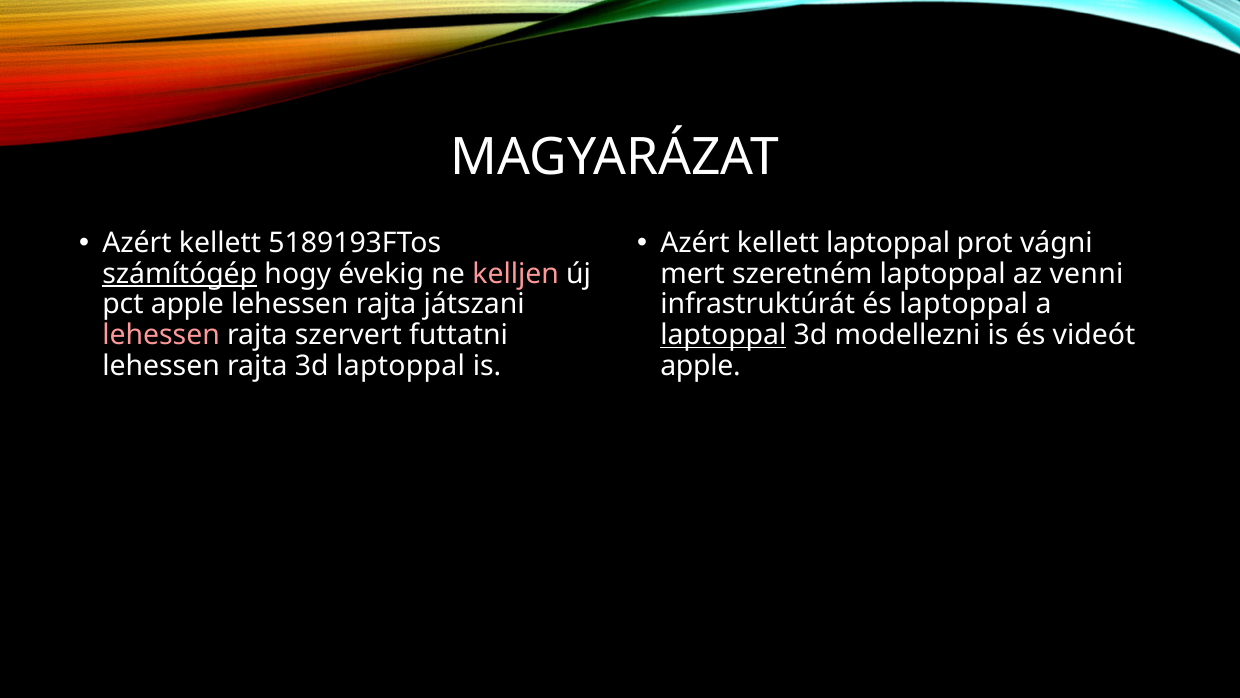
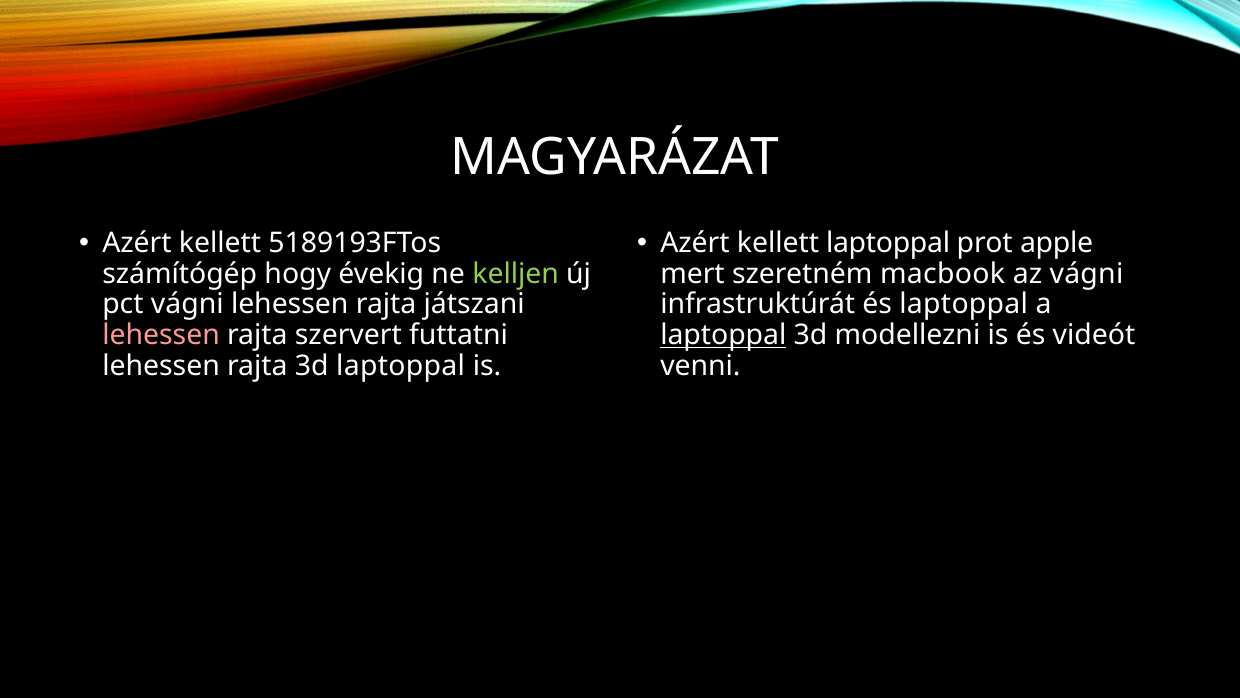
vágni: vágni -> apple
számítógép underline: present -> none
kelljen colour: pink -> light green
szeretném laptoppal: laptoppal -> macbook
az venni: venni -> vágni
pct apple: apple -> vágni
apple at (700, 366): apple -> venni
